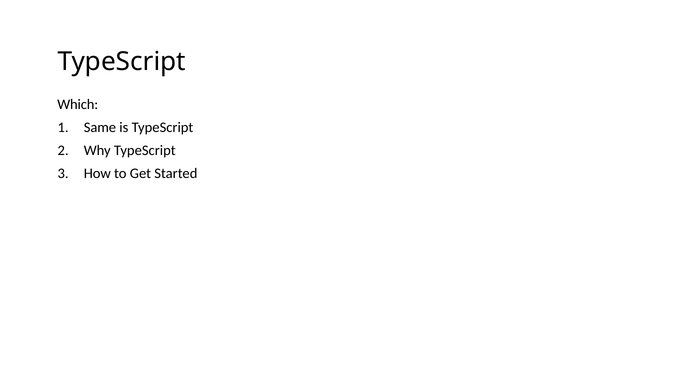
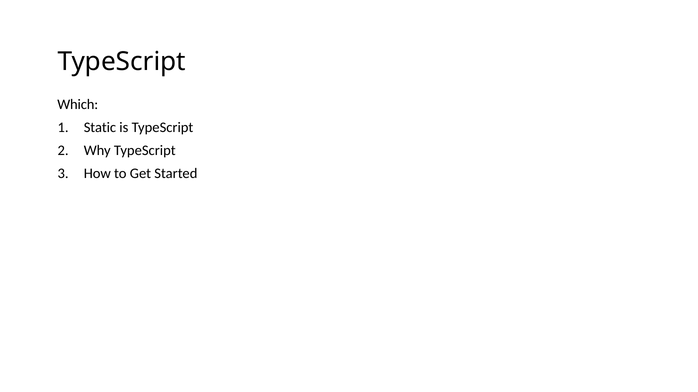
Same: Same -> Static
